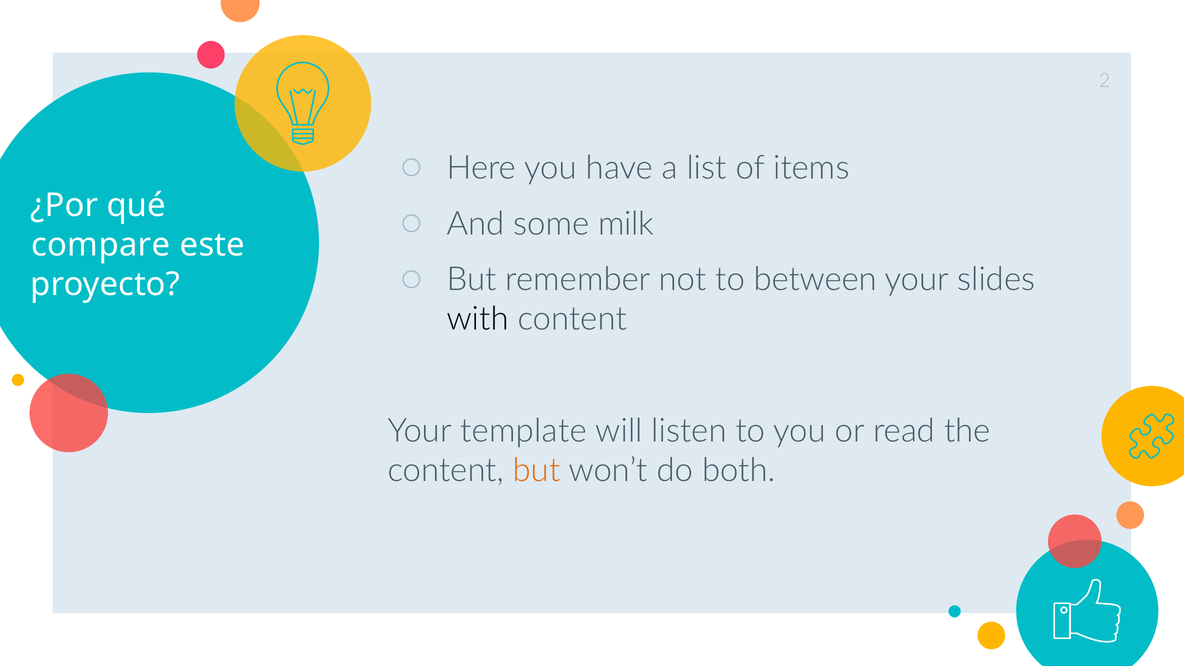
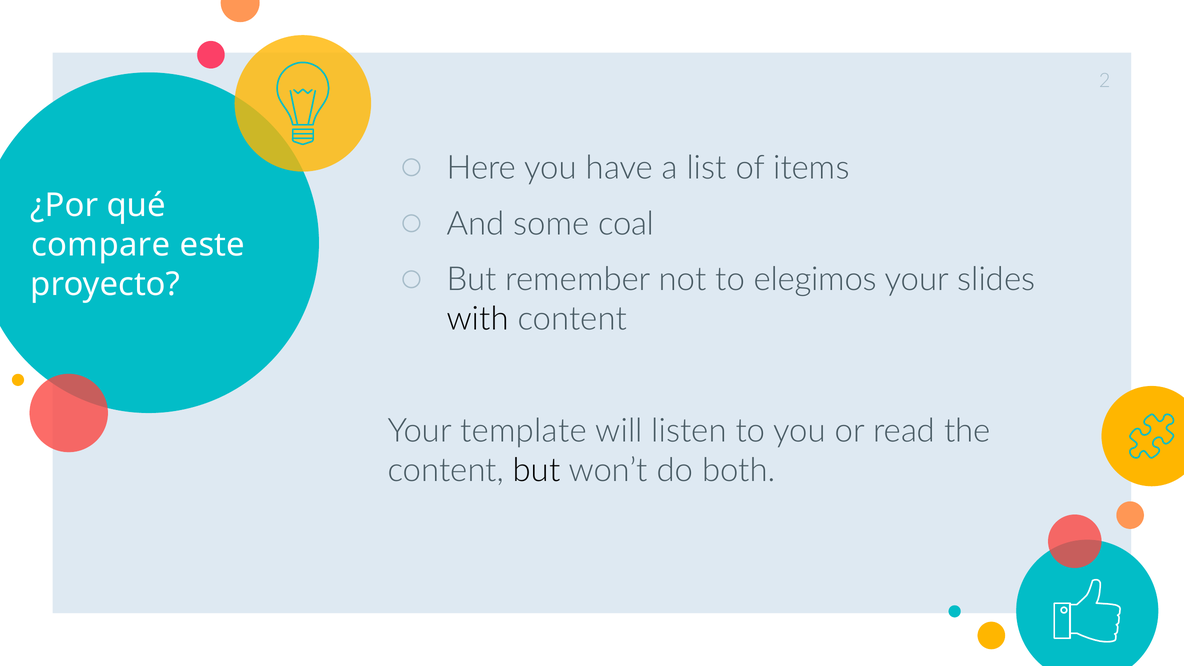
milk: milk -> coal
between: between -> elegimos
but at (537, 470) colour: orange -> black
